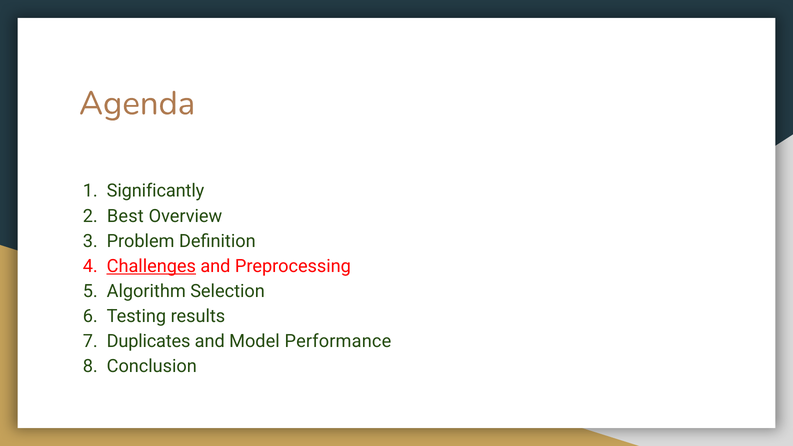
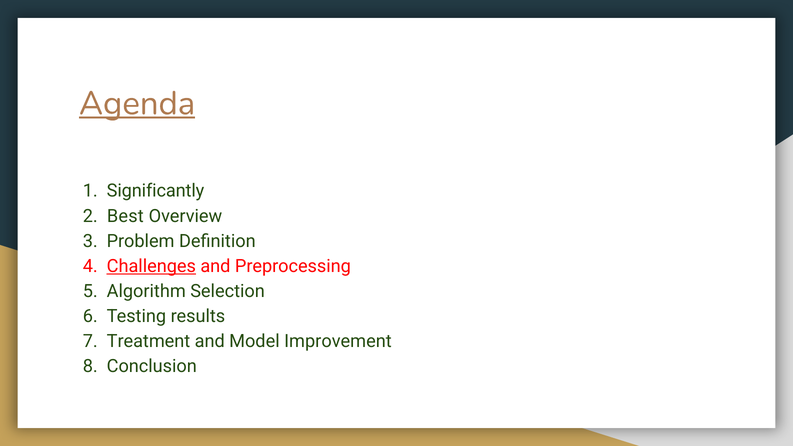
Agenda underline: none -> present
Duplicates: Duplicates -> Treatment
Performance: Performance -> Improvement
